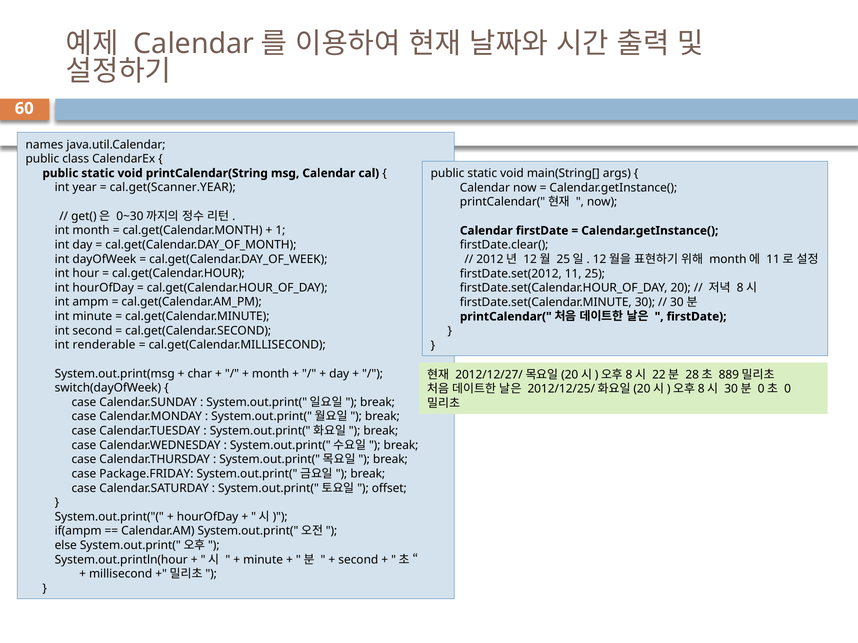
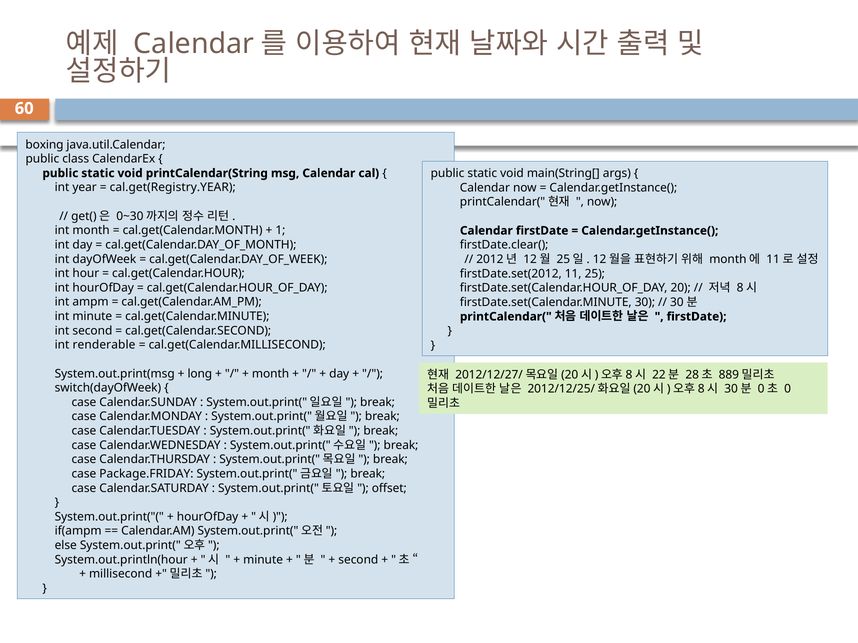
names: names -> boxing
cal.get(Scanner.YEAR: cal.get(Scanner.YEAR -> cal.get(Registry.YEAR
char: char -> long
